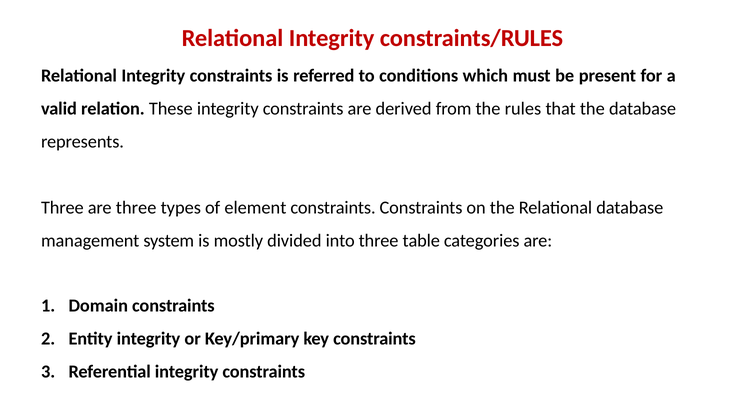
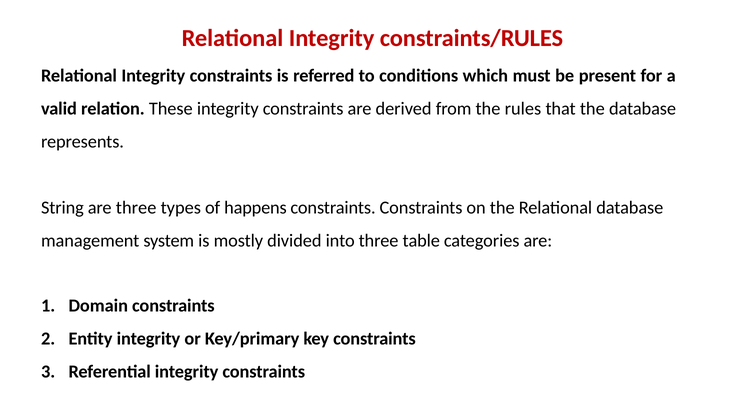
Three at (62, 208): Three -> String
element: element -> happens
